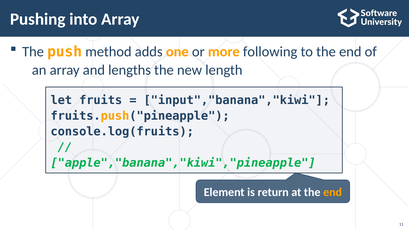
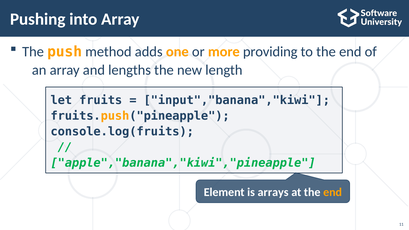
following: following -> providing
return: return -> arrays
